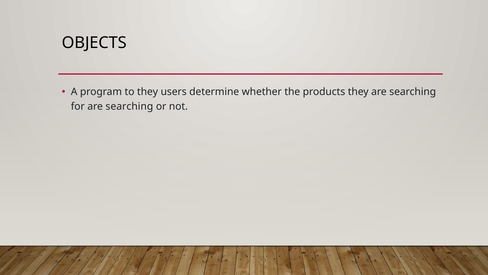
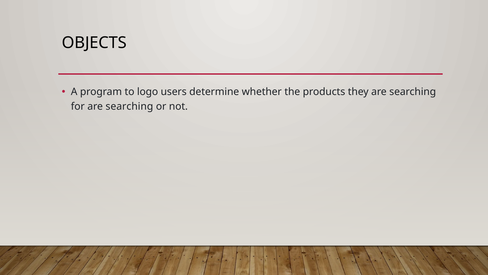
to they: they -> logo
